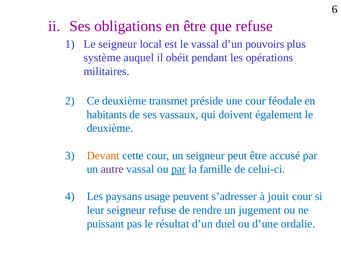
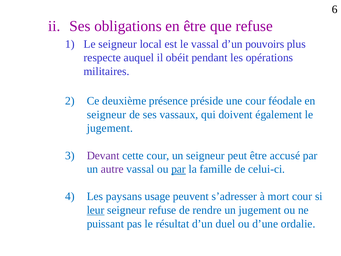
système: système -> respecte
transmet: transmet -> présence
habitants at (107, 114): habitants -> seigneur
deuxième at (110, 128): deuxième -> jugement
Devant colour: orange -> purple
jouit: jouit -> mort
leur underline: none -> present
